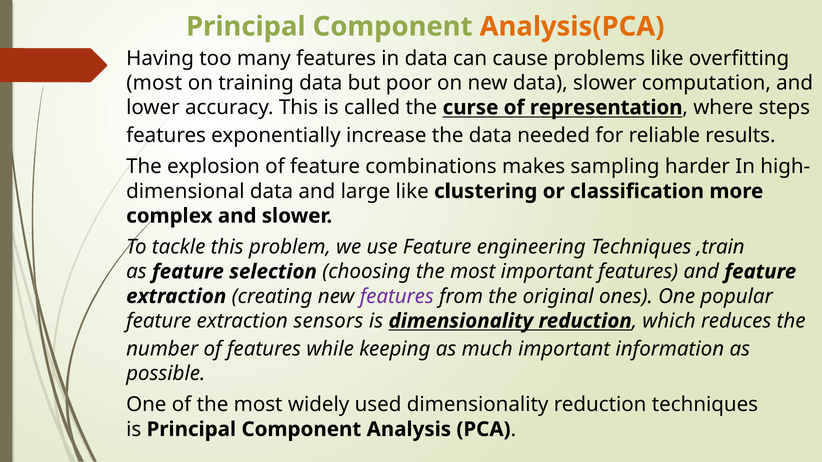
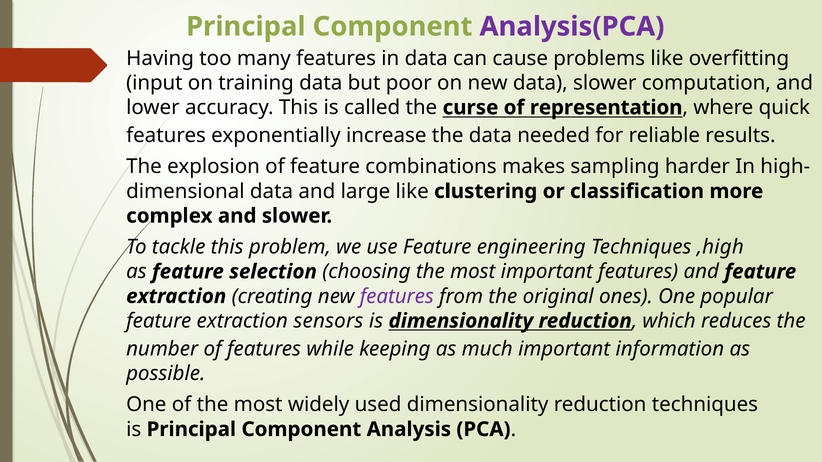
Analysis(PCA colour: orange -> purple
most at (154, 83): most -> input
steps: steps -> quick
,train: ,train -> ,high
